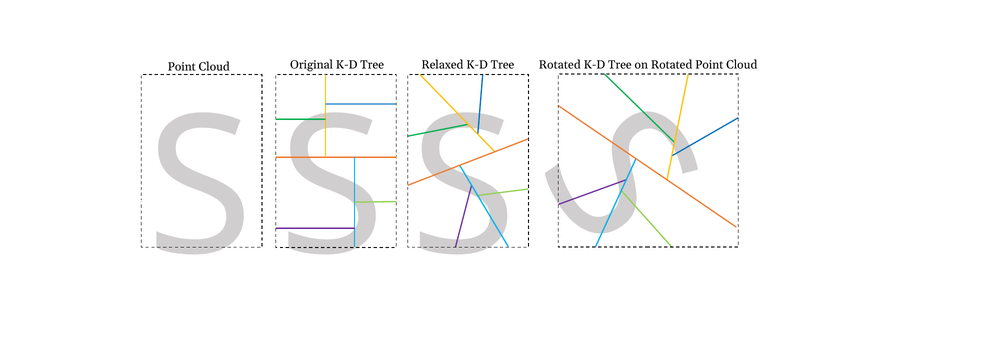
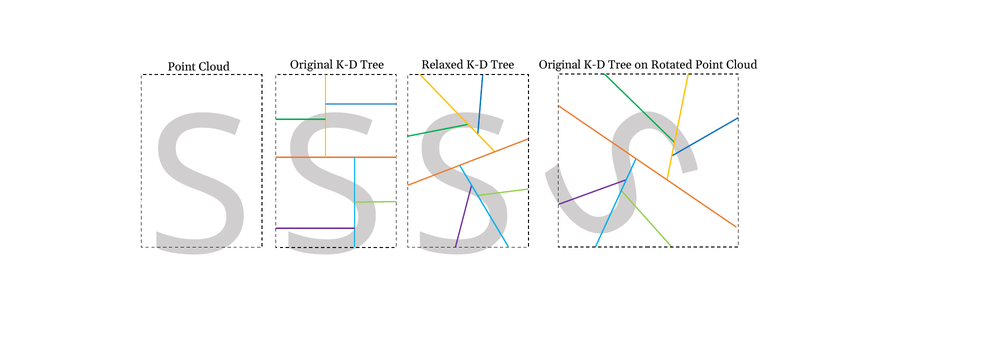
Rotated at (560, 65): Rotated -> Original
